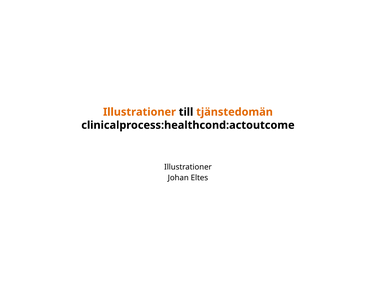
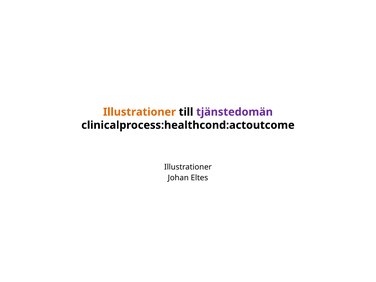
tjänstedomän colour: orange -> purple
